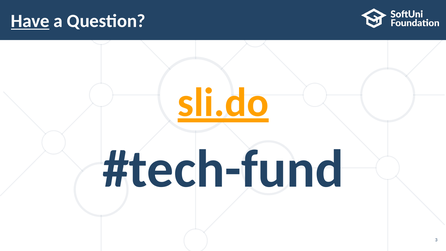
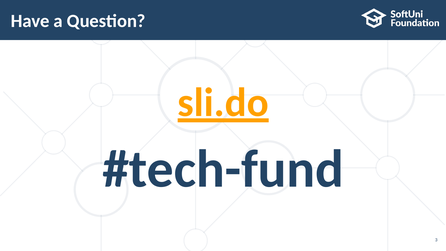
Have underline: present -> none
